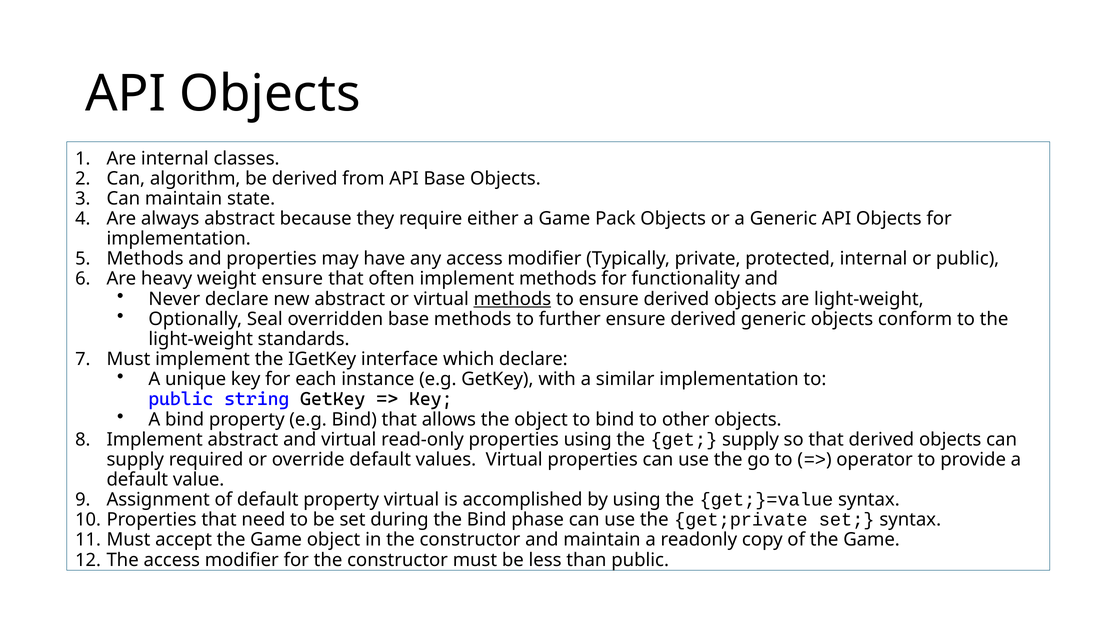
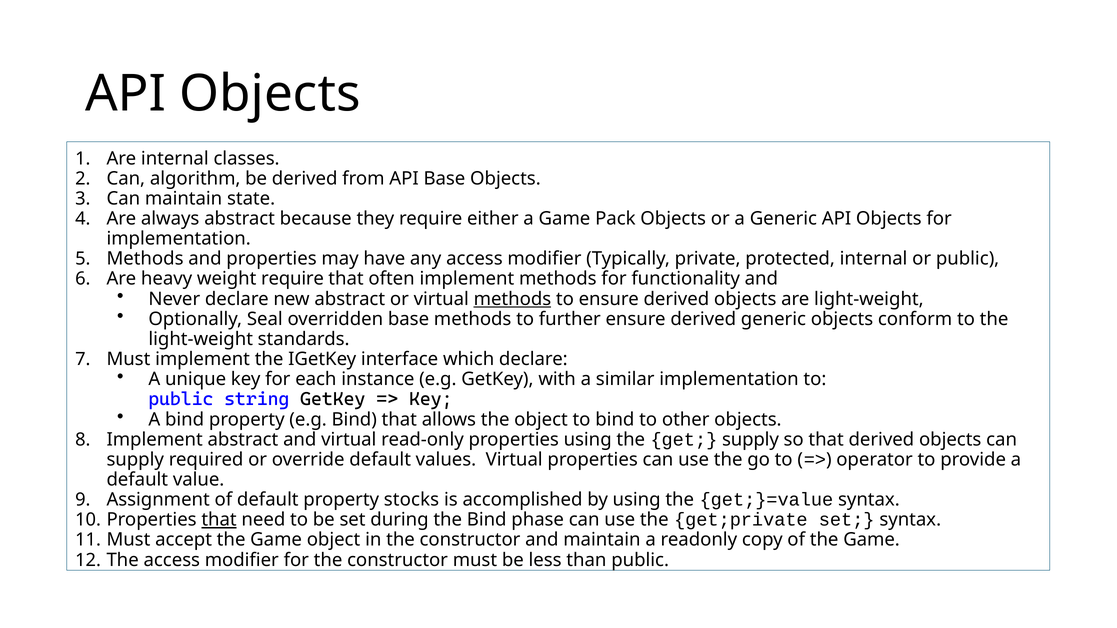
weight ensure: ensure -> require
property virtual: virtual -> stocks
that at (219, 520) underline: none -> present
